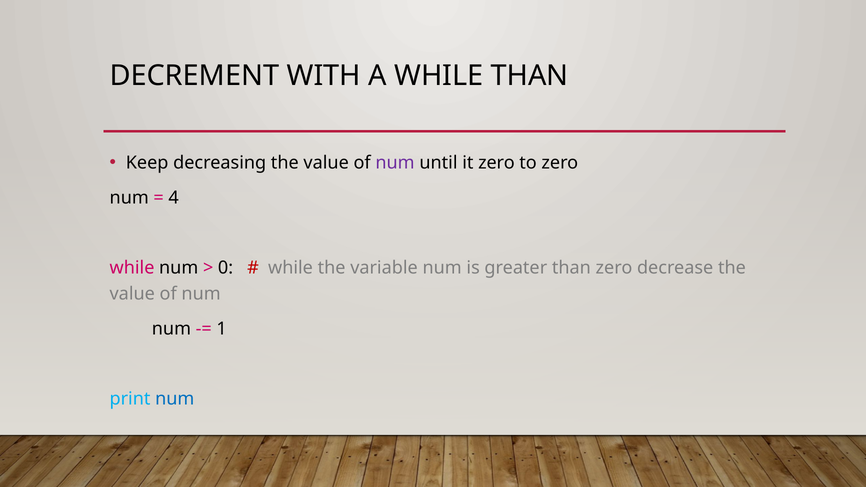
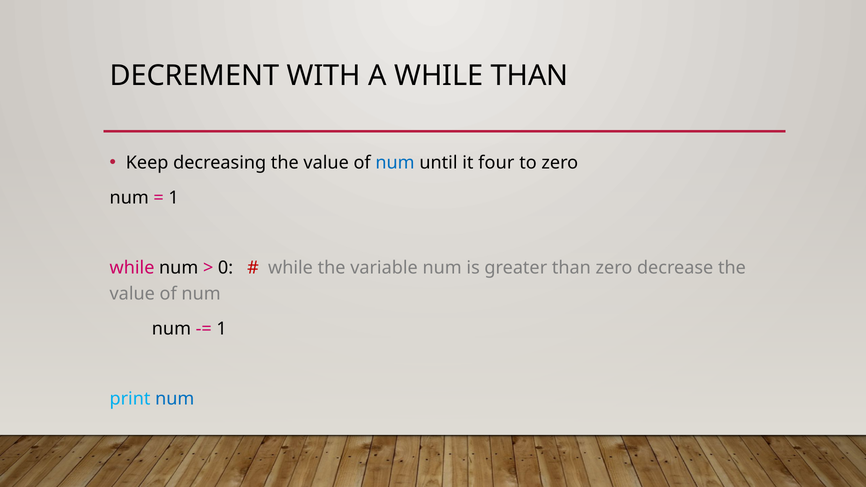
num at (395, 163) colour: purple -> blue
it zero: zero -> four
4 at (174, 198): 4 -> 1
